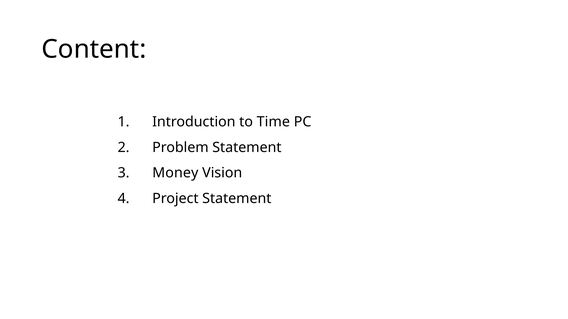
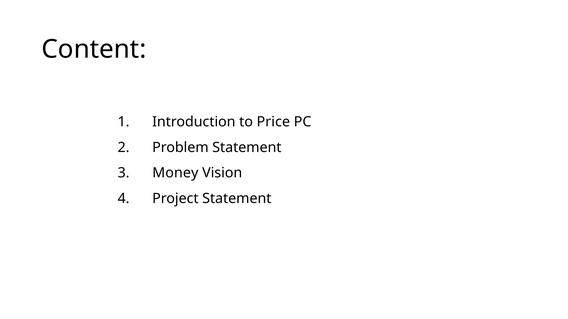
Time: Time -> Price
